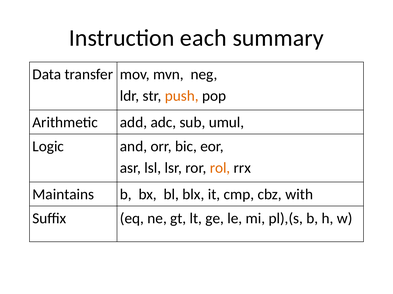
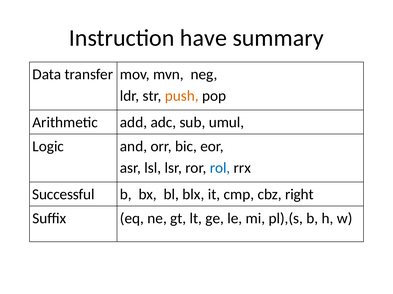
each: each -> have
rol colour: orange -> blue
Maintains: Maintains -> Successful
with: with -> right
